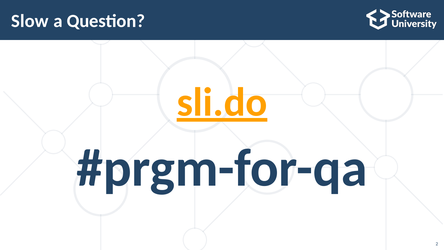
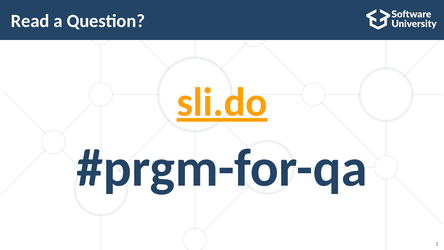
Slow: Slow -> Read
